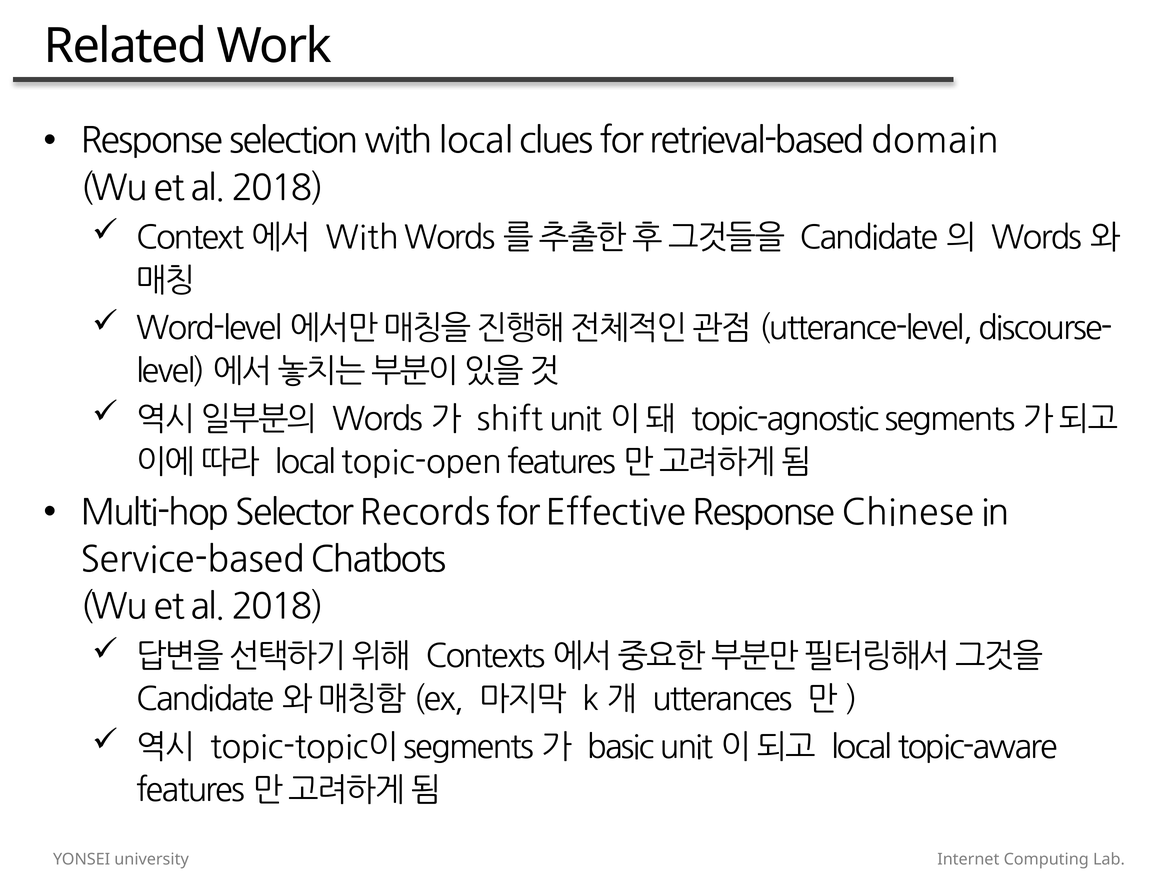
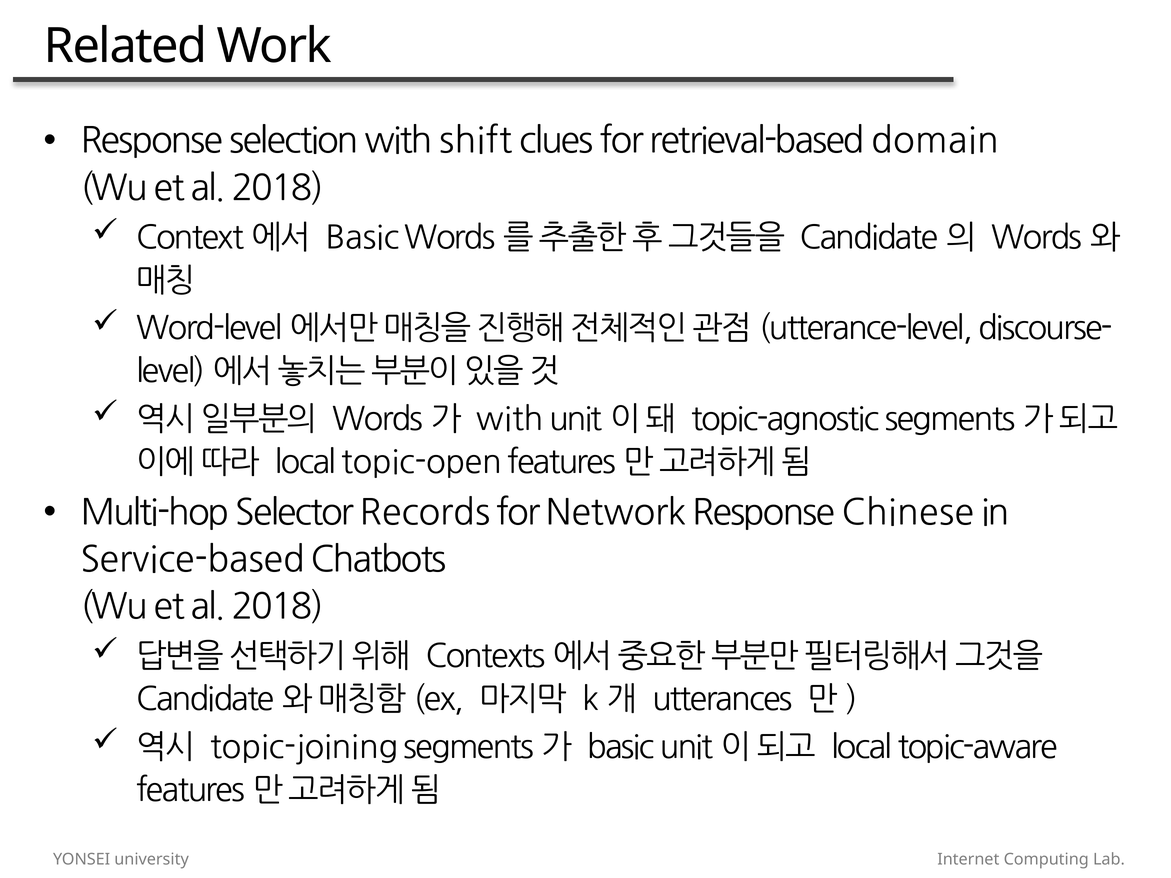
with local: local -> shift
With at (362, 238): With -> Basic
shift at (510, 420): shift -> with
Effective: Effective -> Network
topic-topic이: topic-topic이 -> topic-joining
